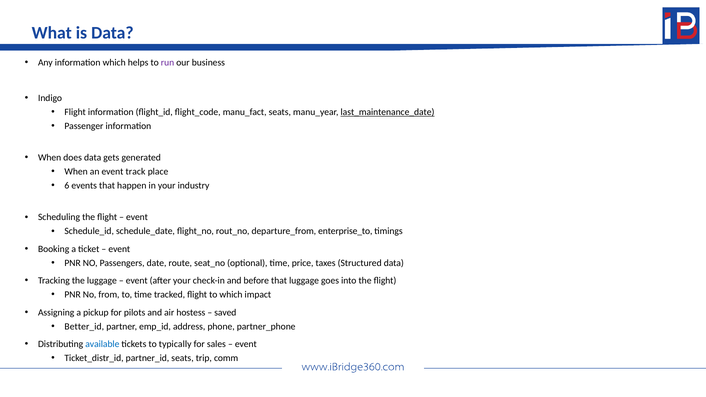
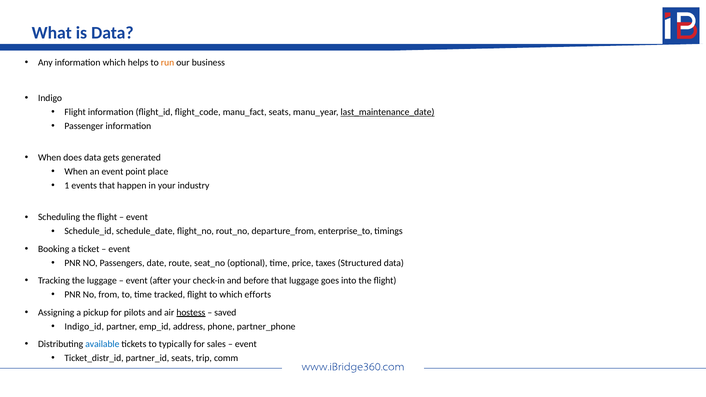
run colour: purple -> orange
track: track -> point
6: 6 -> 1
impact: impact -> efforts
hostess underline: none -> present
Better_id: Better_id -> Indigo_id
